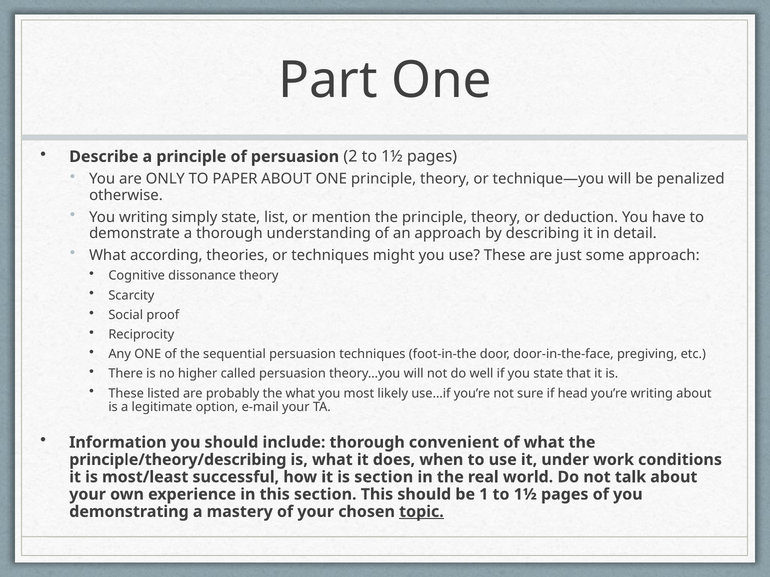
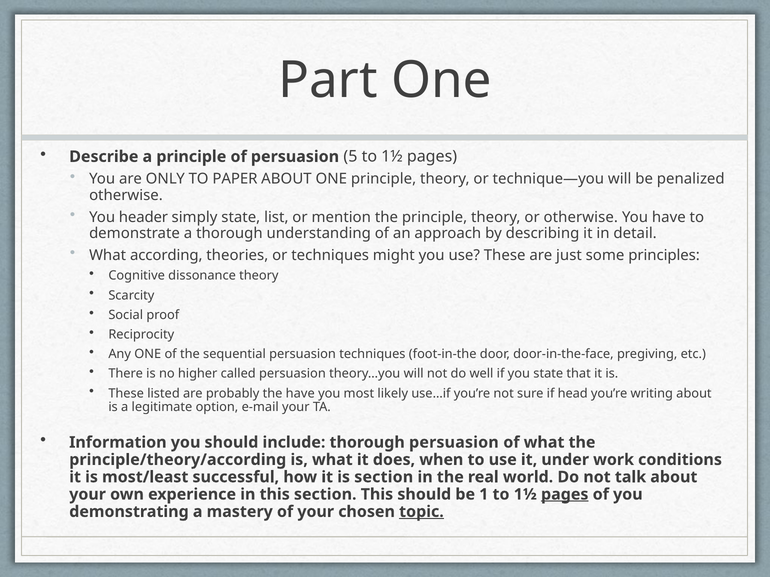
2: 2 -> 5
You writing: writing -> header
or deduction: deduction -> otherwise
some approach: approach -> principles
the what: what -> have
thorough convenient: convenient -> persuasion
principle/theory/describing: principle/theory/describing -> principle/theory/according
pages at (565, 495) underline: none -> present
